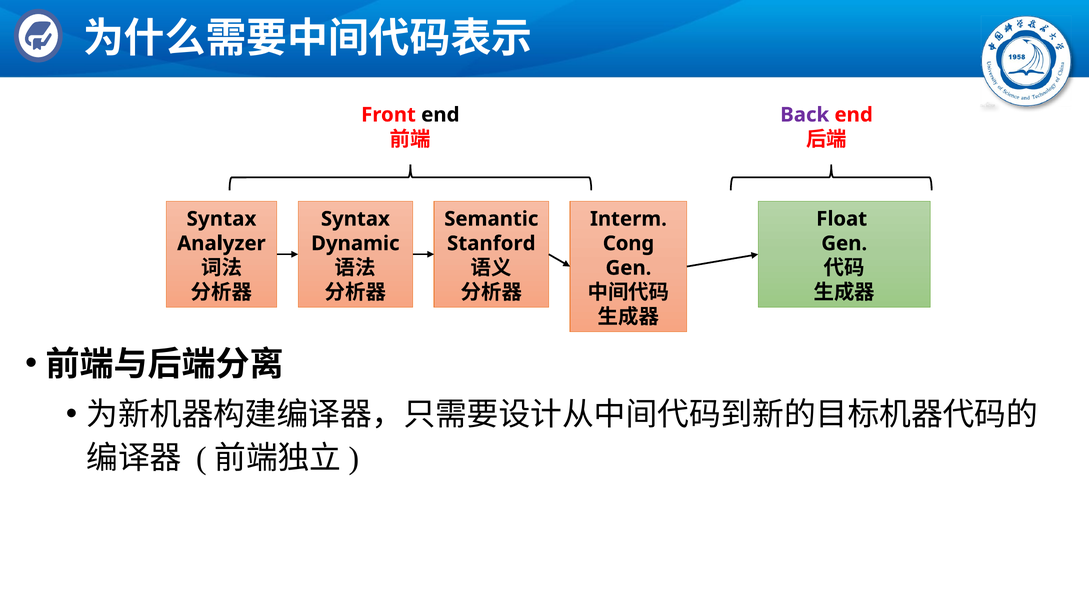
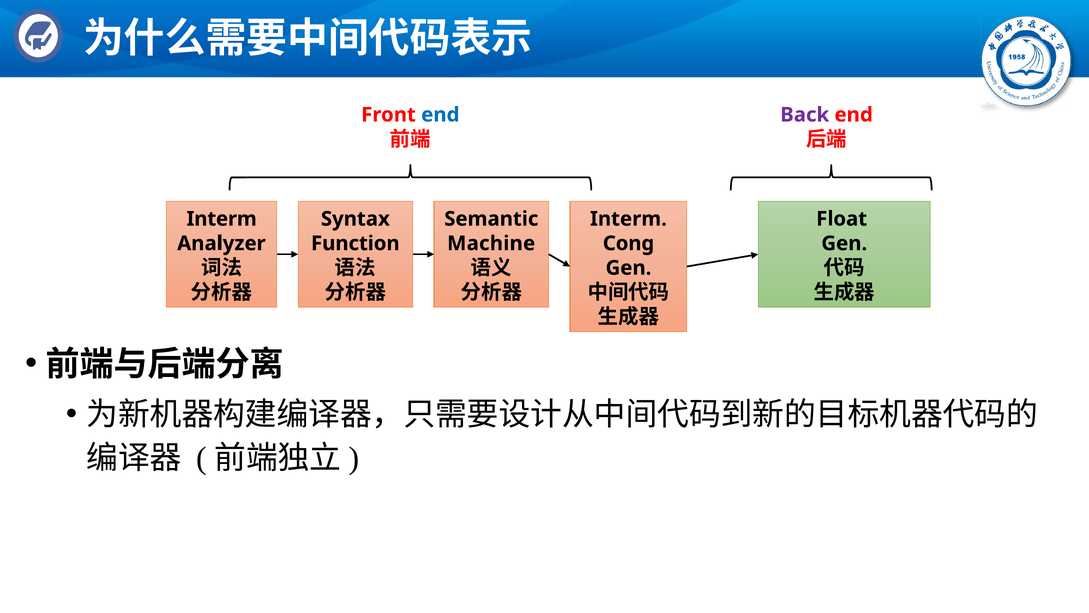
end at (440, 115) colour: black -> blue
Syntax at (221, 219): Syntax -> Interm
Dynamic: Dynamic -> Function
Stanford: Stanford -> Machine
